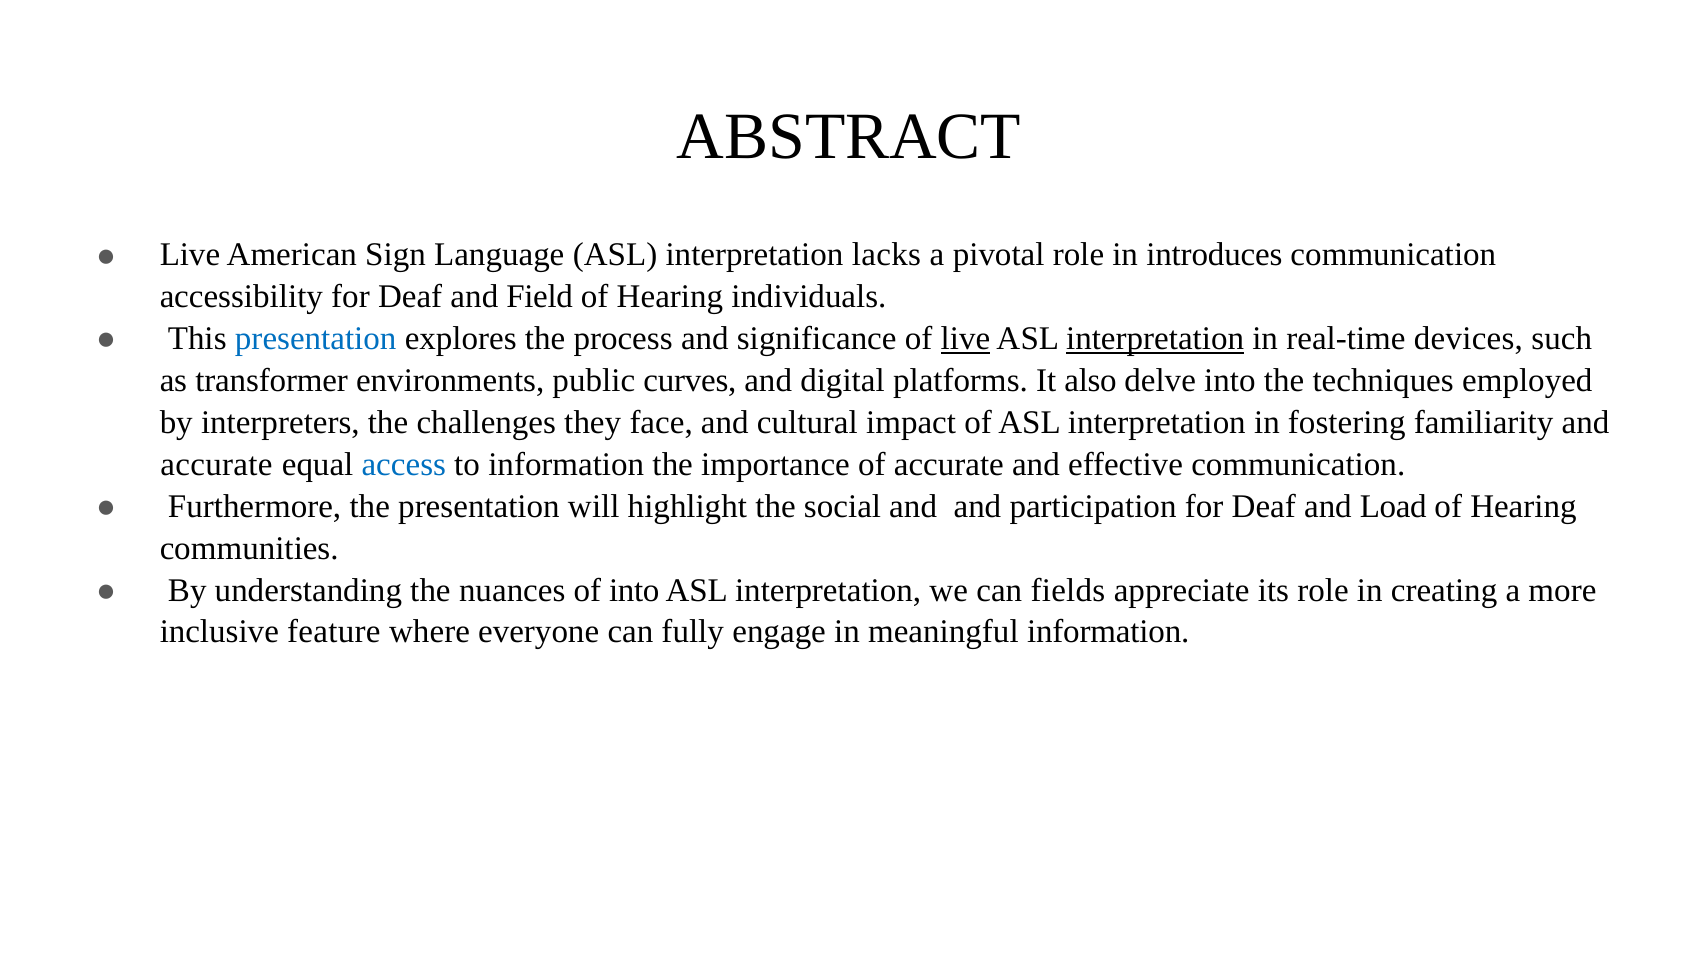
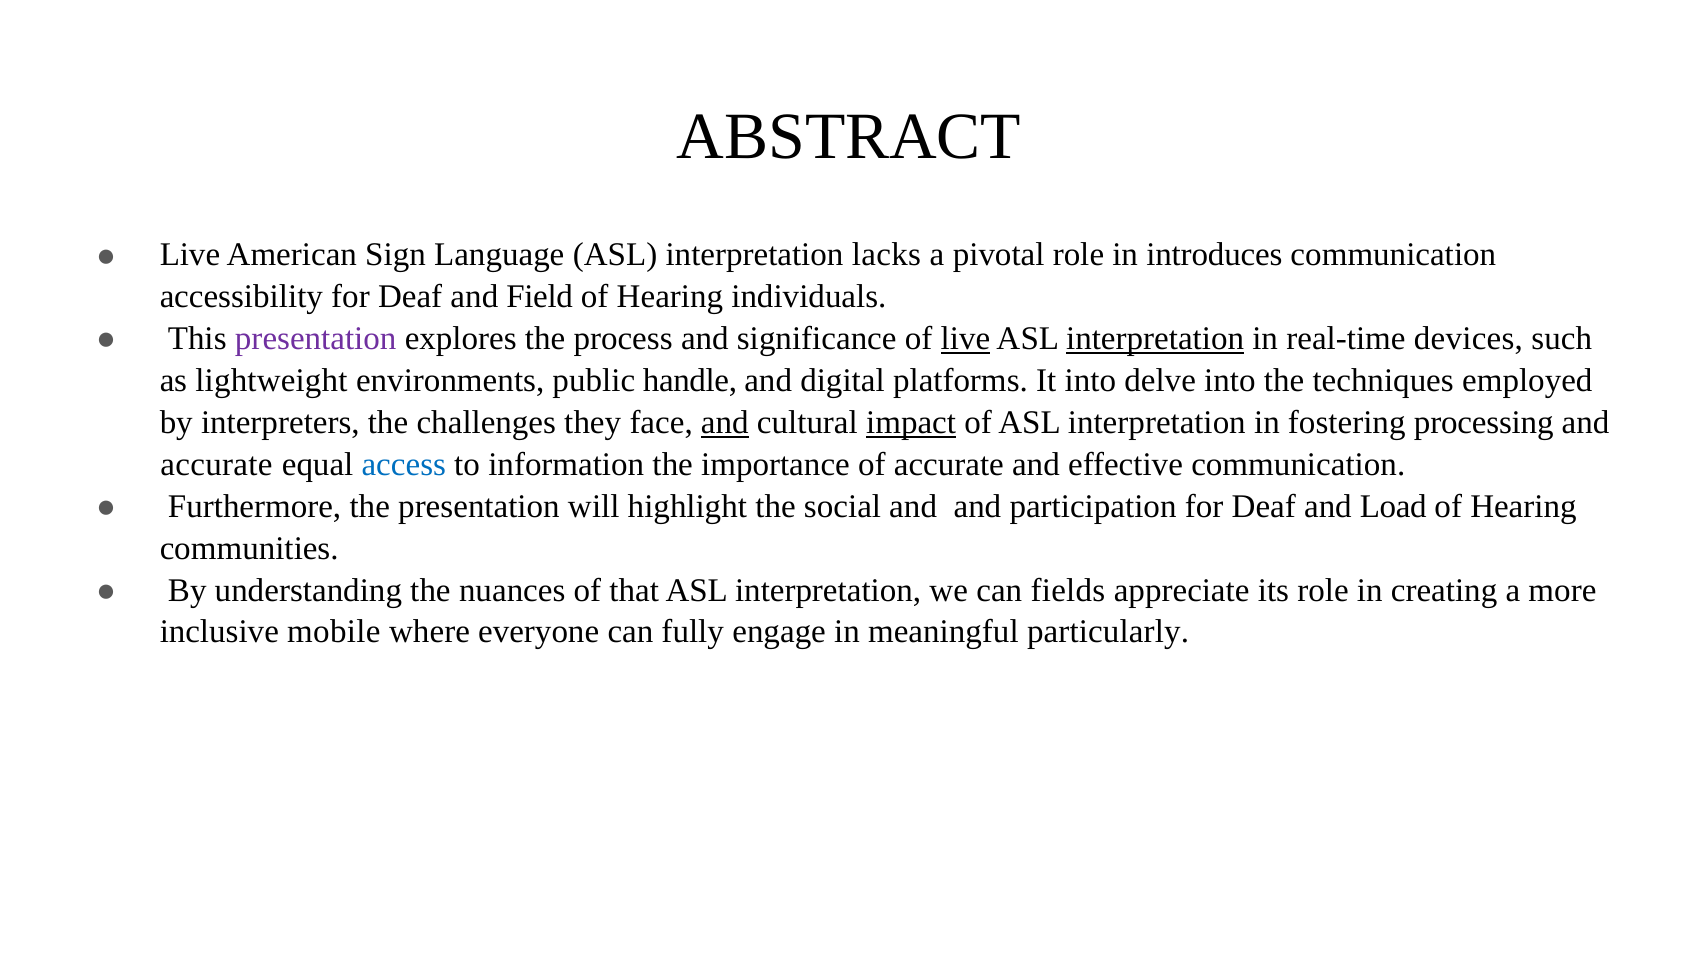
presentation at (316, 339) colour: blue -> purple
transformer: transformer -> lightweight
curves: curves -> handle
It also: also -> into
and at (725, 423) underline: none -> present
impact underline: none -> present
familiarity: familiarity -> processing
of into: into -> that
feature: feature -> mobile
meaningful information: information -> particularly
